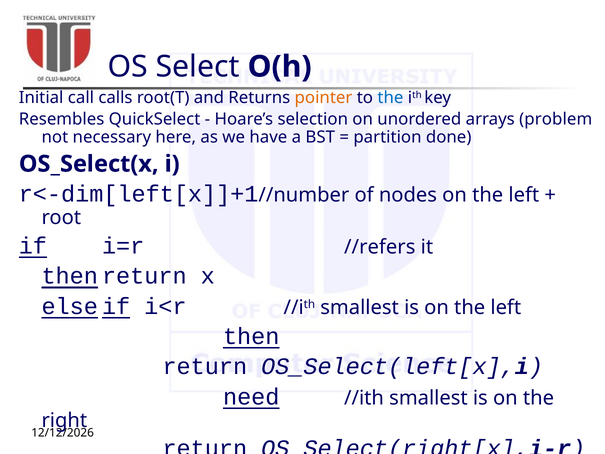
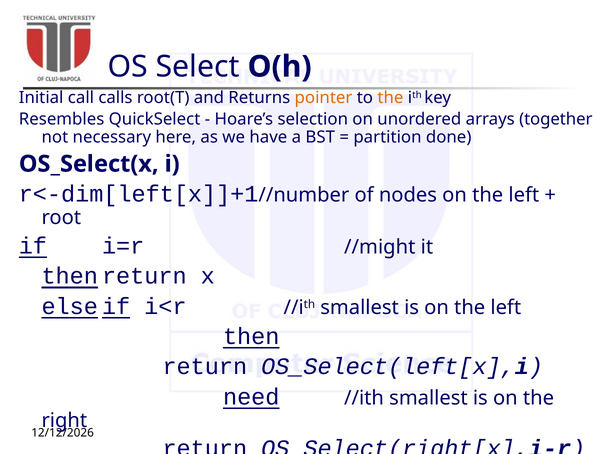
the at (390, 98) colour: blue -> orange
problem: problem -> together
//refers: //refers -> //might
